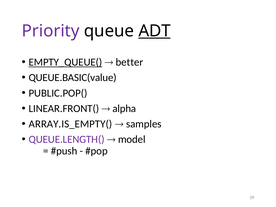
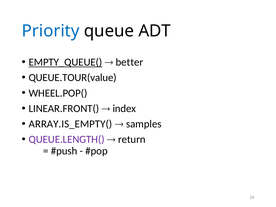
Priority colour: purple -> blue
ADT underline: present -> none
QUEUE.BASIC(value: QUEUE.BASIC(value -> QUEUE.TOUR(value
PUBLIC.POP(: PUBLIC.POP( -> WHEEL.POP(
alpha: alpha -> index
model: model -> return
